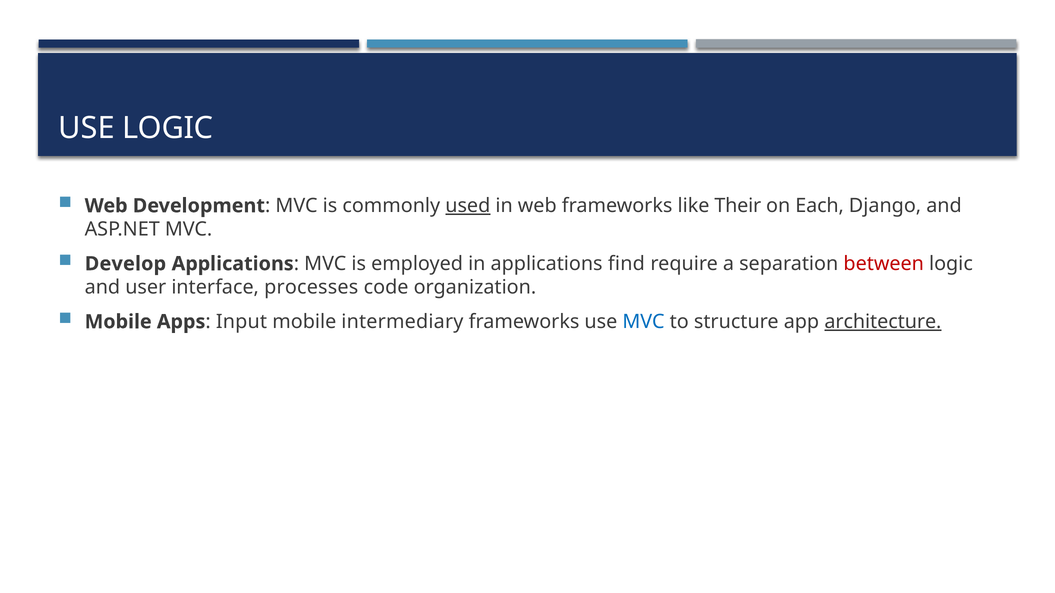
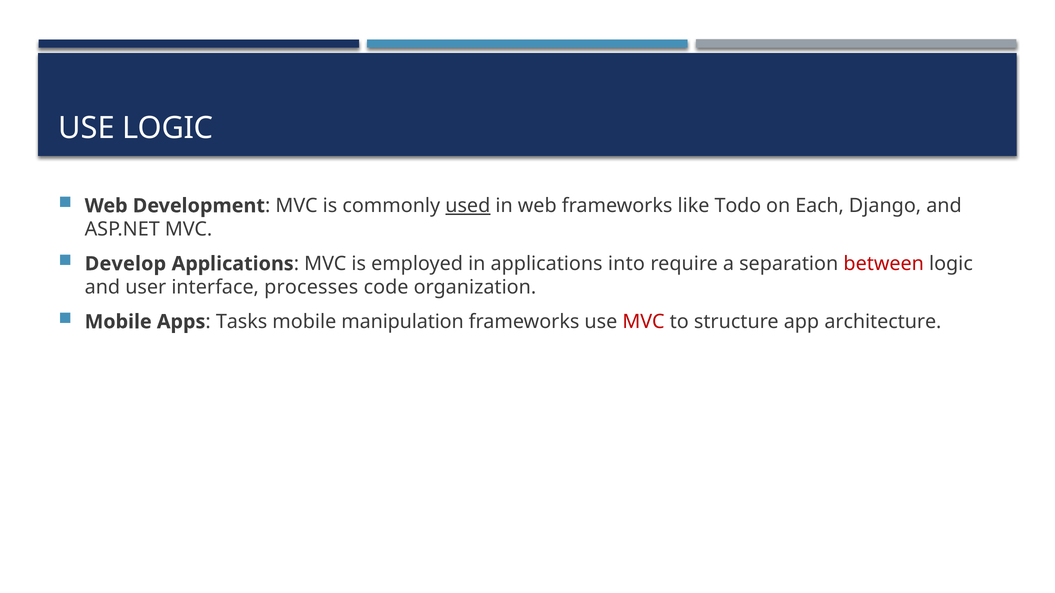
Their: Their -> Todo
find: find -> into
Input: Input -> Tasks
intermediary: intermediary -> manipulation
MVC at (644, 322) colour: blue -> red
architecture underline: present -> none
